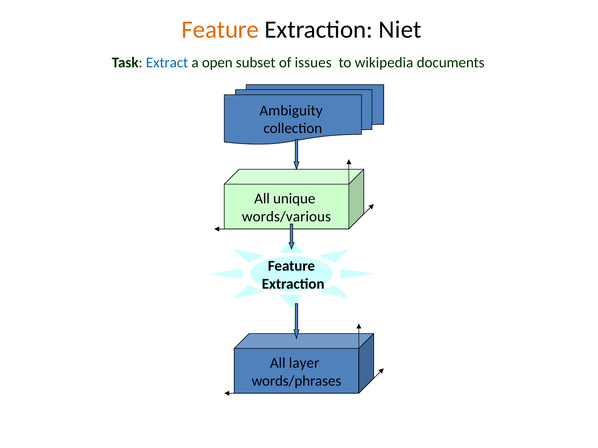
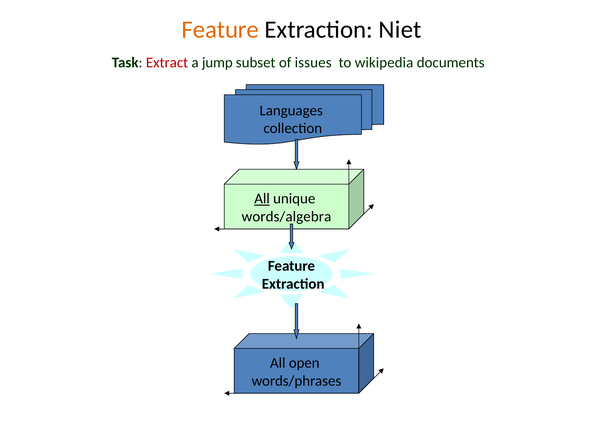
Extract colour: blue -> red
open: open -> jump
Ambiguity: Ambiguity -> Languages
All at (262, 199) underline: none -> present
words/various: words/various -> words/algebra
layer: layer -> open
